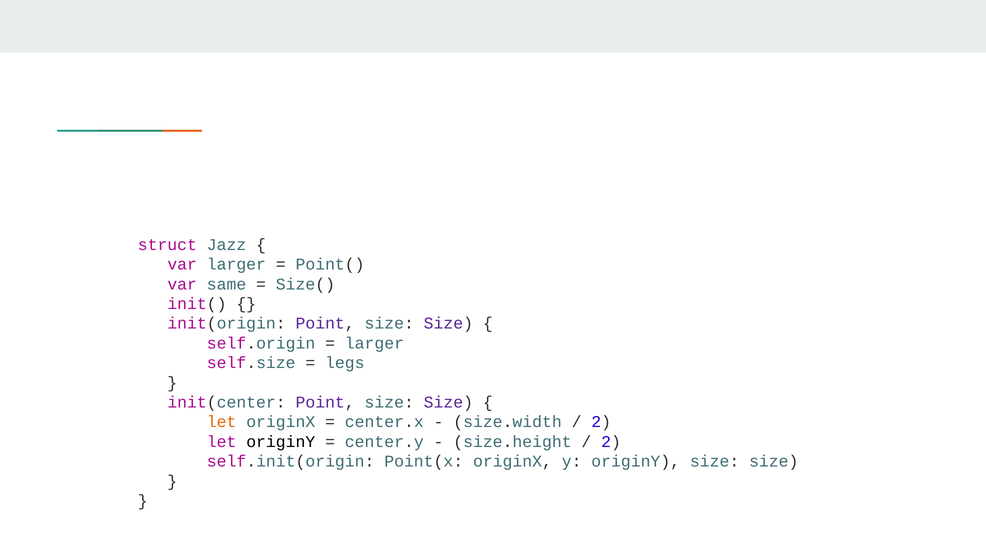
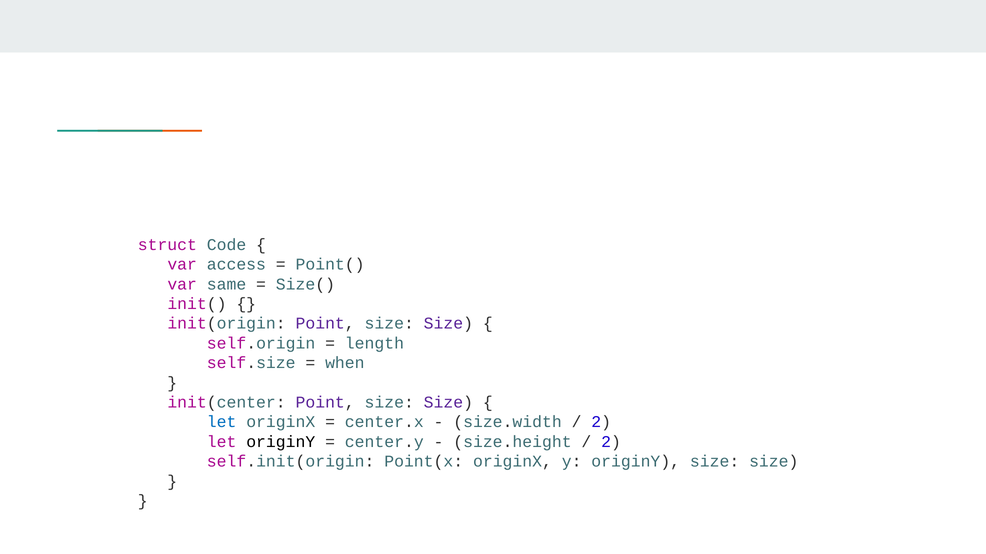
Jazz: Jazz -> Code
var larger: larger -> access
larger at (374, 344): larger -> length
legs: legs -> when
let at (222, 423) colour: orange -> blue
